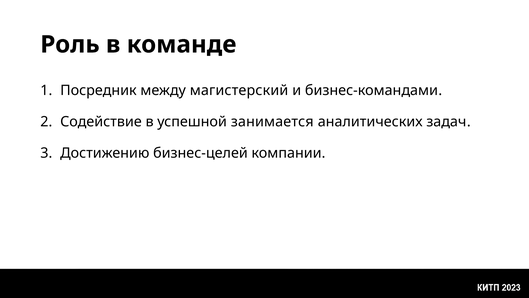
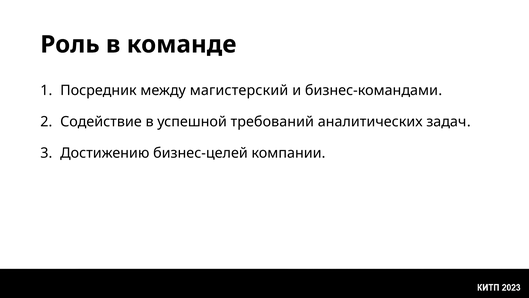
занимается: занимается -> требований
